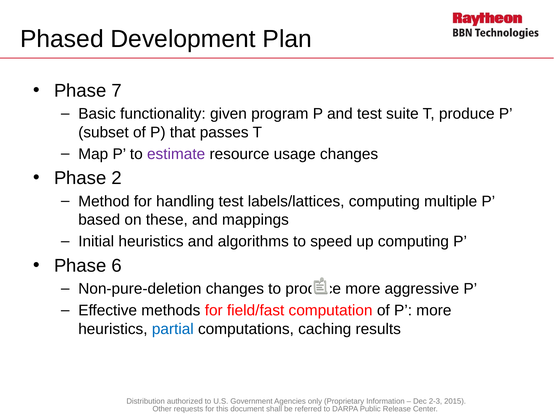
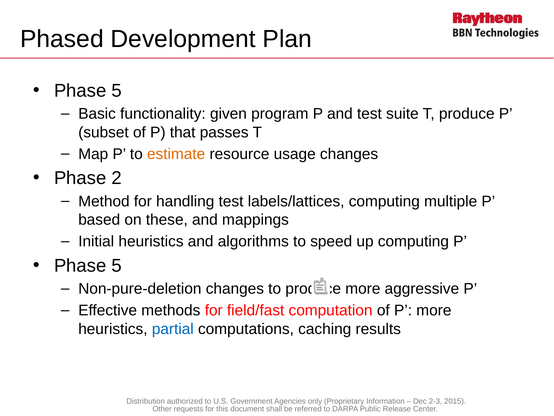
7 at (117, 91): 7 -> 5
estimate colour: purple -> orange
6 at (117, 265): 6 -> 5
